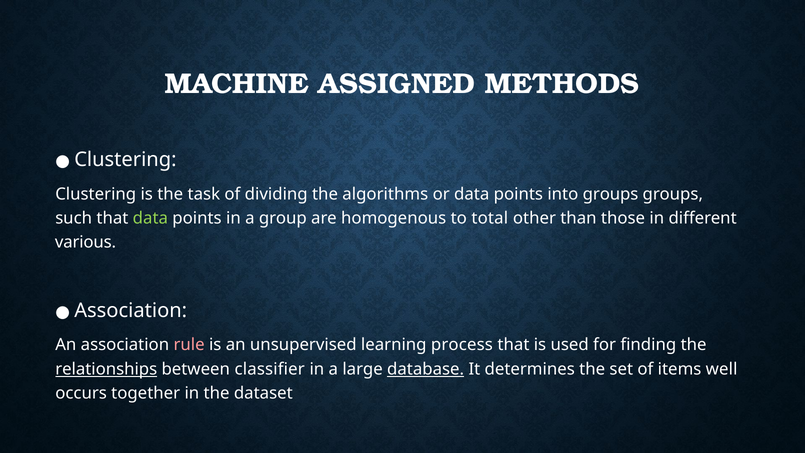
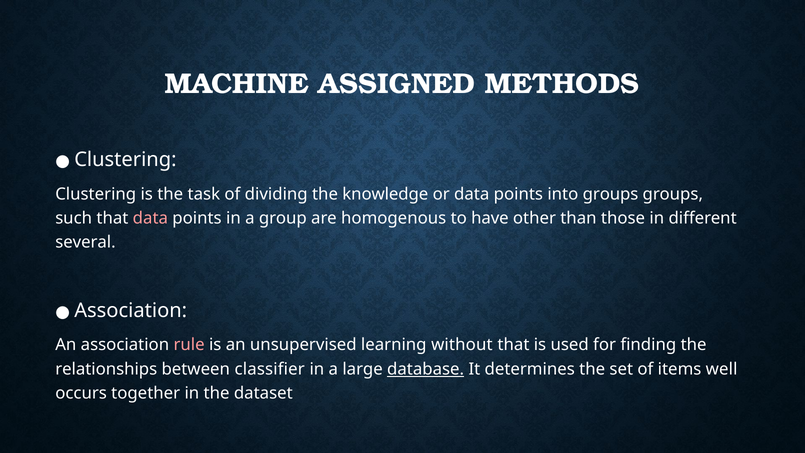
algorithms: algorithms -> knowledge
data at (150, 218) colour: light green -> pink
total: total -> have
various: various -> several
process: process -> without
relationships underline: present -> none
